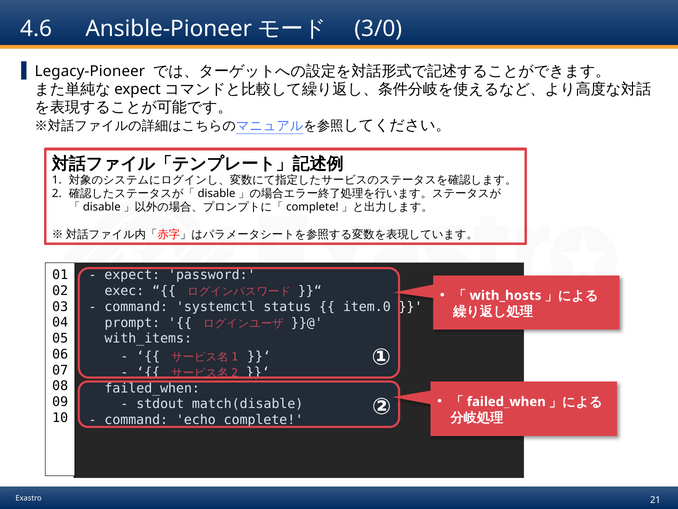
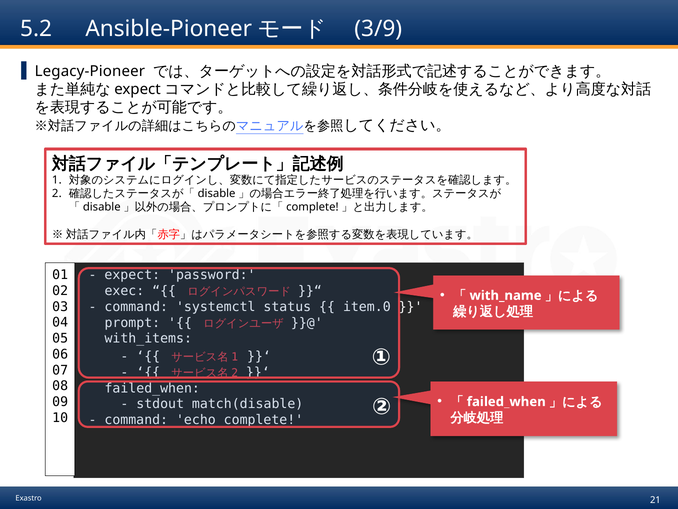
4.6: 4.6 -> 5.2
3/0: 3/0 -> 3/9
with_hosts: with_hosts -> with_name
